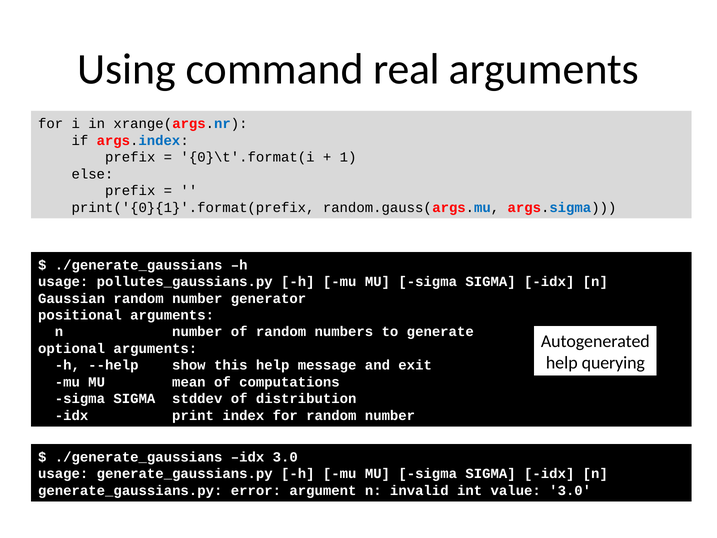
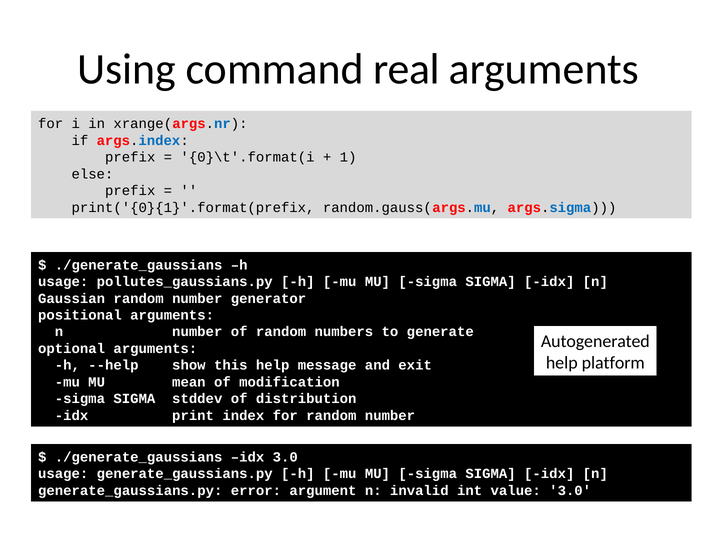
querying: querying -> platform
computations: computations -> modification
